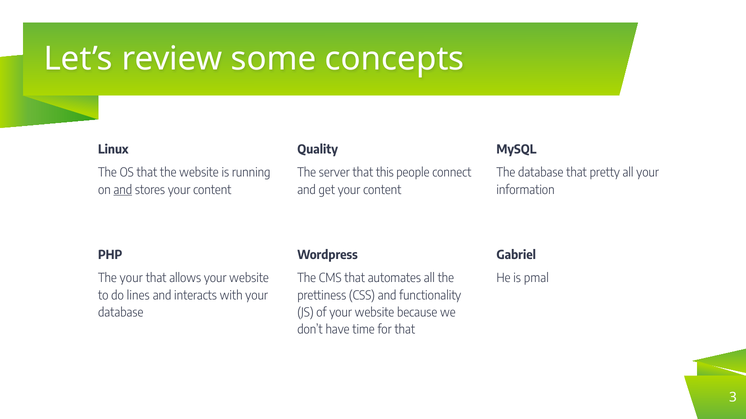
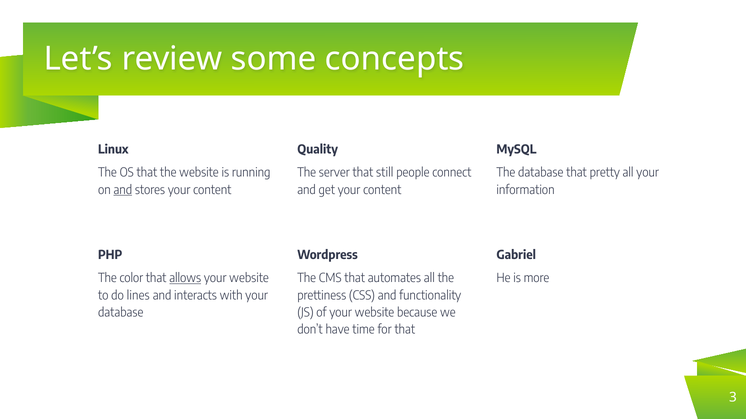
this: this -> still
The your: your -> color
allows underline: none -> present
pmal: pmal -> more
